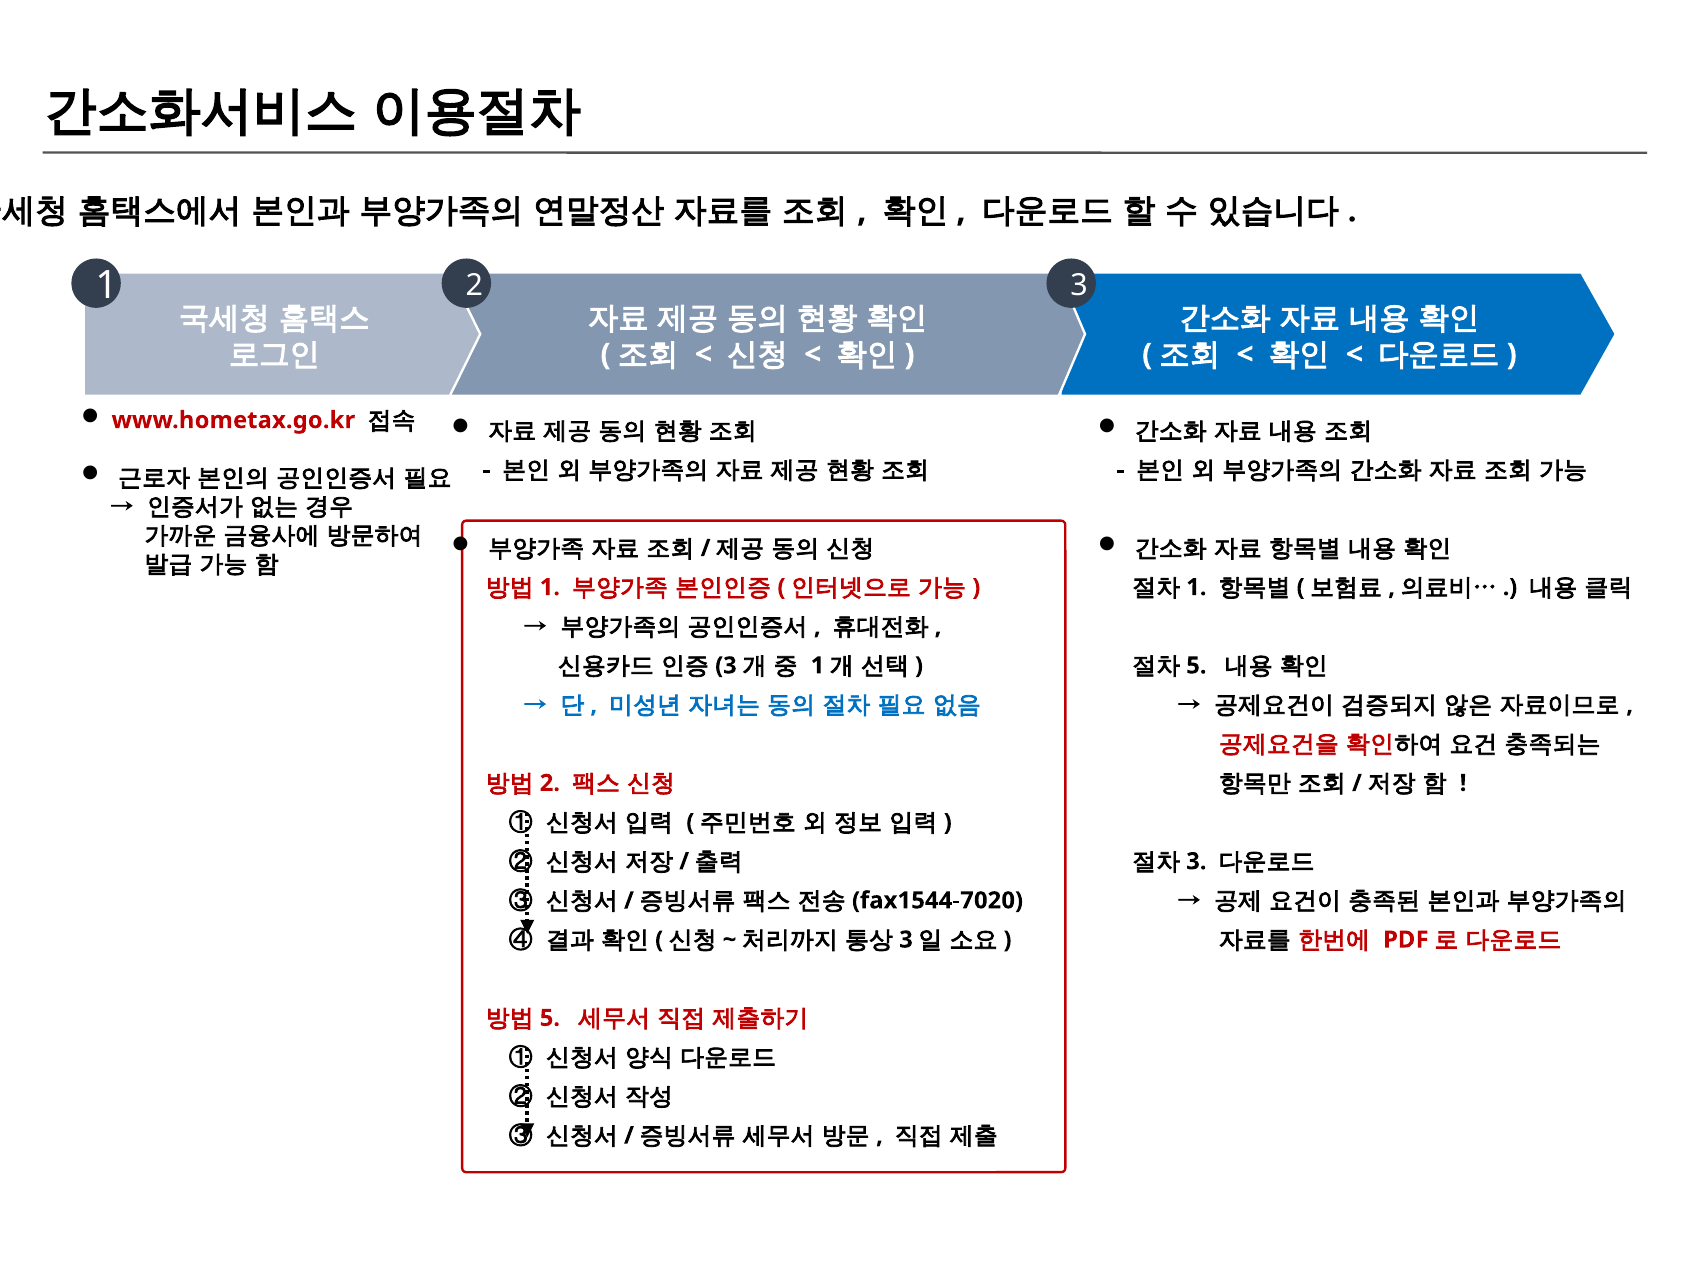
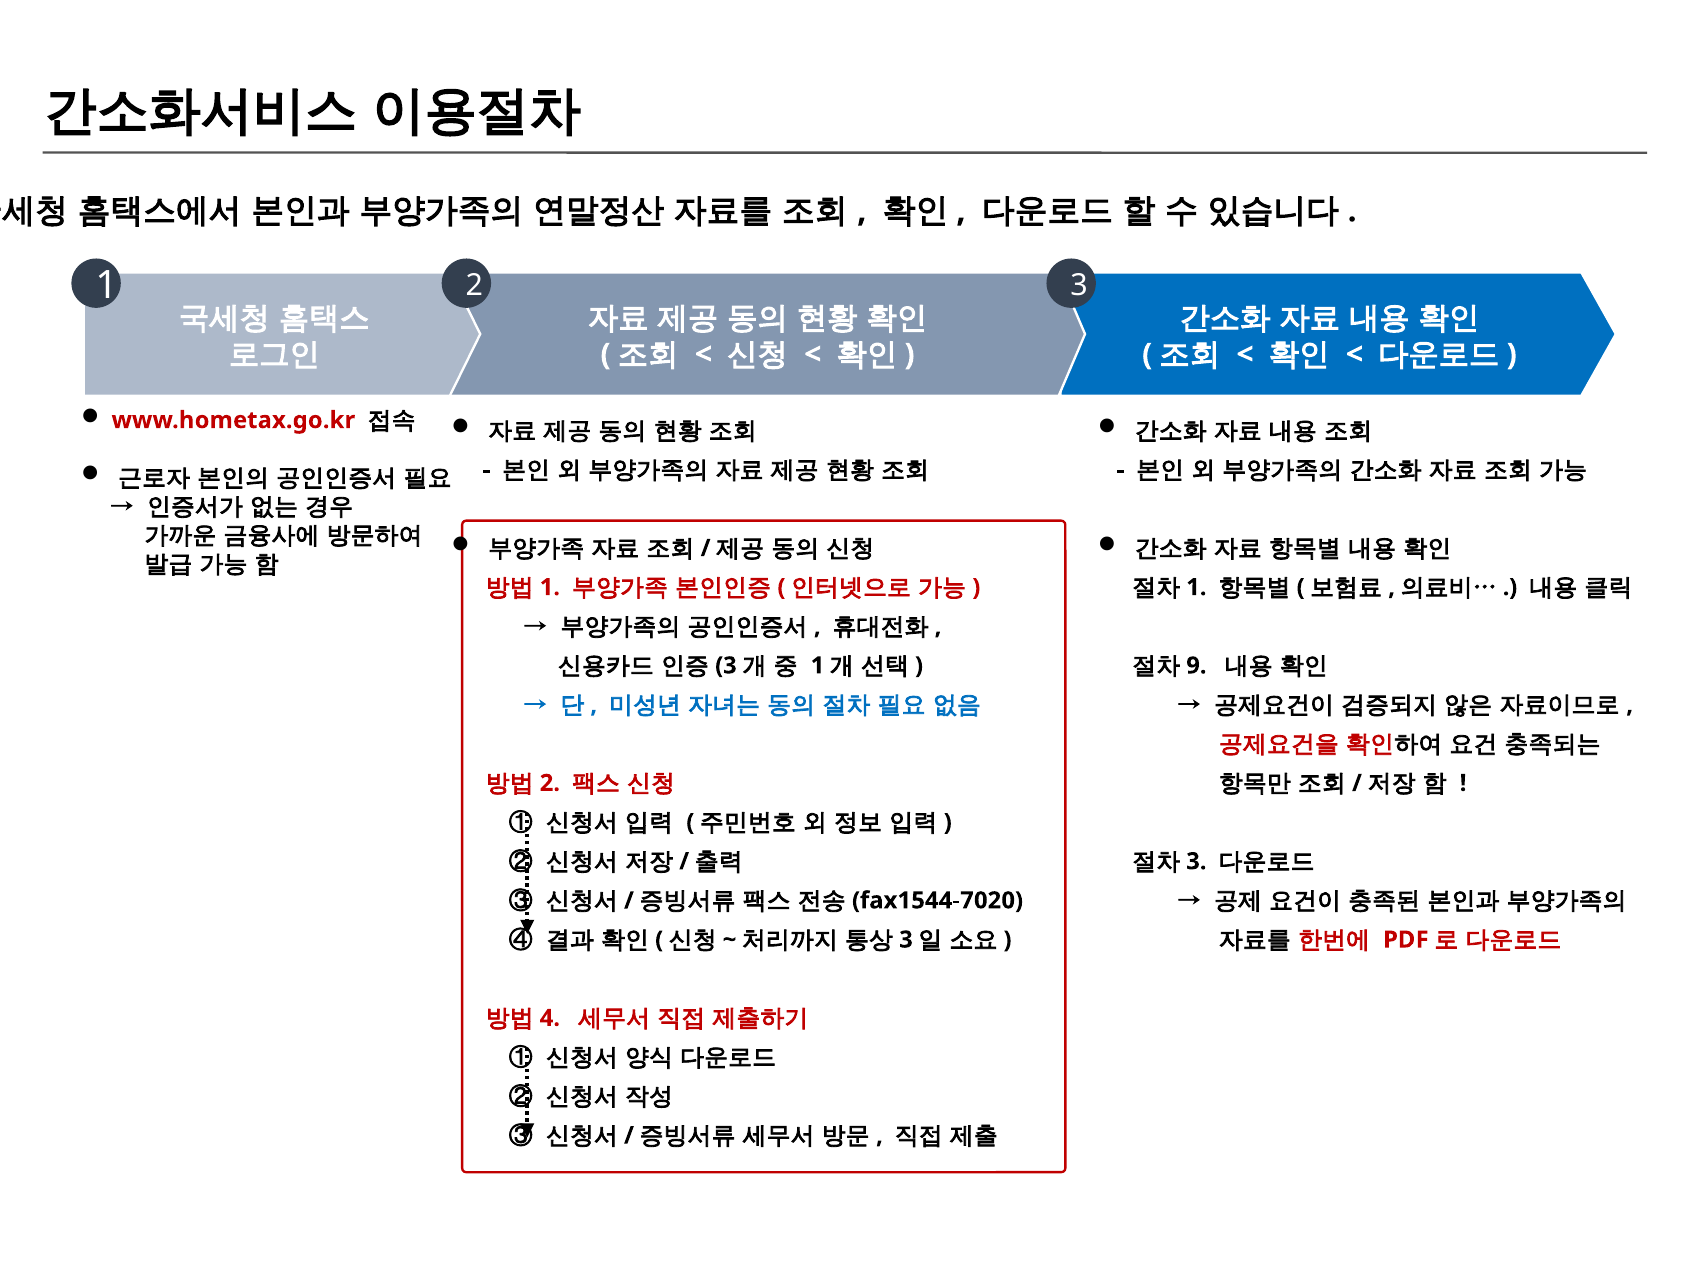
5 at (1196, 666): 5 -> 9
5 at (550, 1018): 5 -> 4
